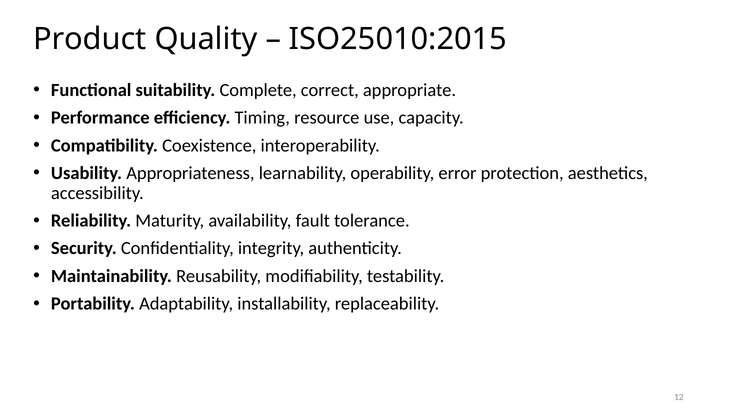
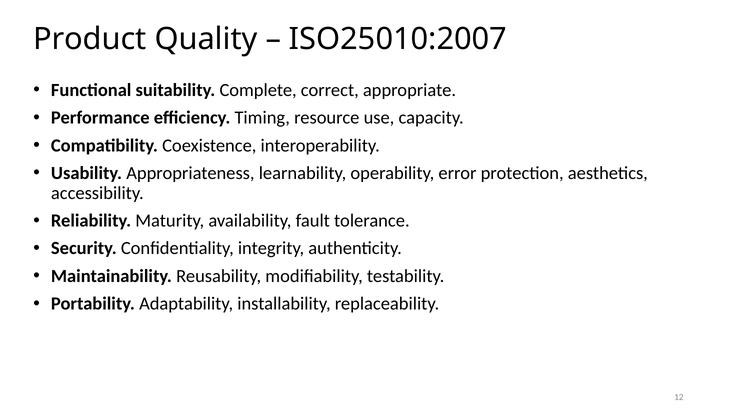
ISO25010:2015: ISO25010:2015 -> ISO25010:2007
